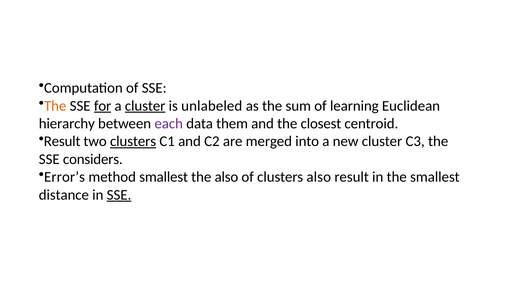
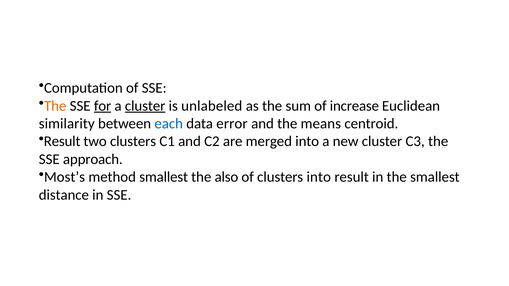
learning: learning -> increase
hierarchy: hierarchy -> similarity
each colour: purple -> blue
them: them -> error
closest: closest -> means
clusters at (133, 142) underline: present -> none
considers: considers -> approach
Error’s: Error’s -> Most’s
clusters also: also -> into
SSE at (119, 195) underline: present -> none
